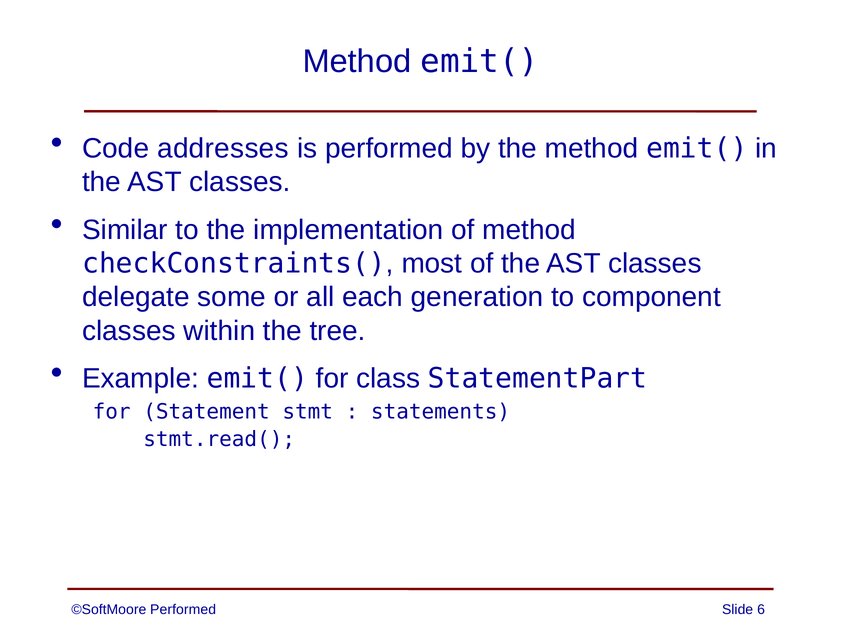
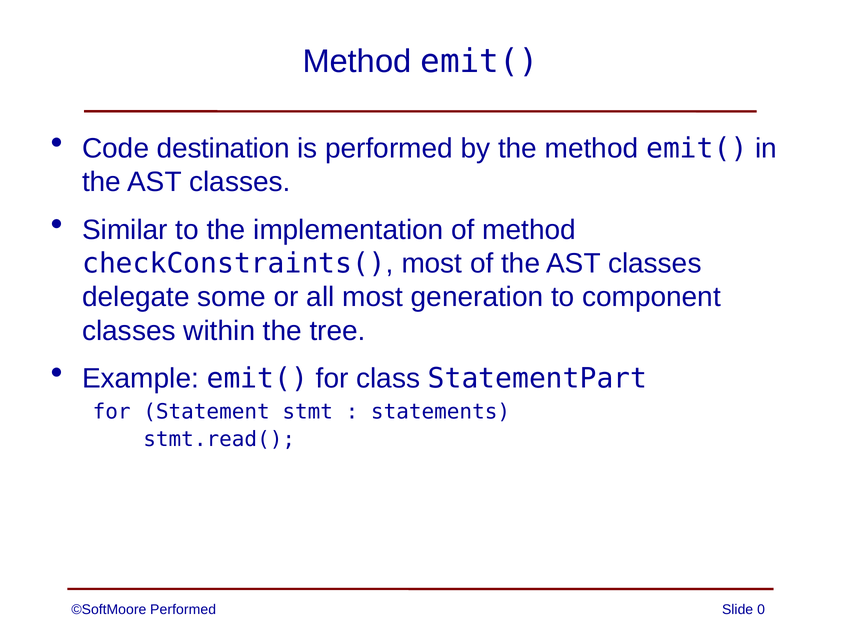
addresses: addresses -> destination
all each: each -> most
6: 6 -> 0
